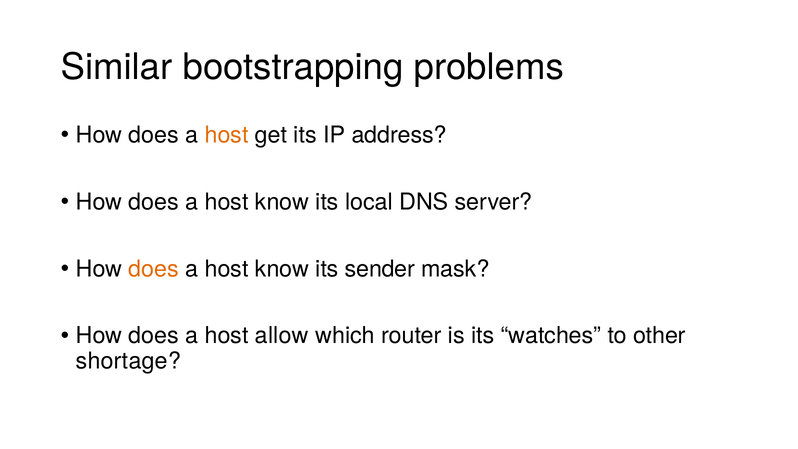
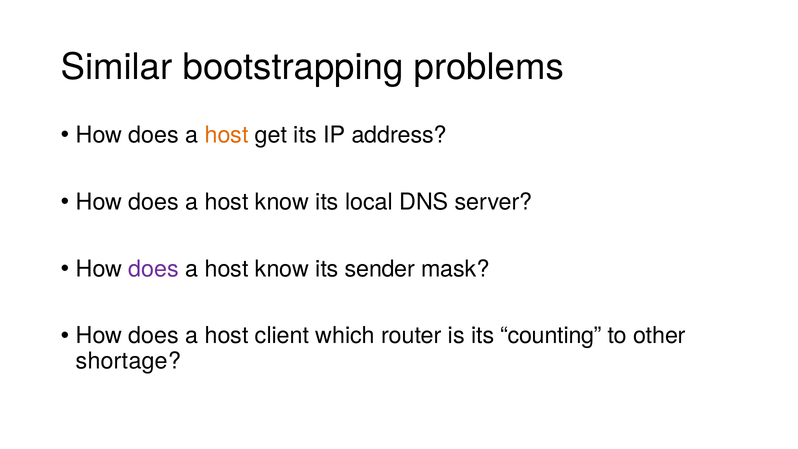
does at (154, 269) colour: orange -> purple
allow: allow -> client
watches: watches -> counting
